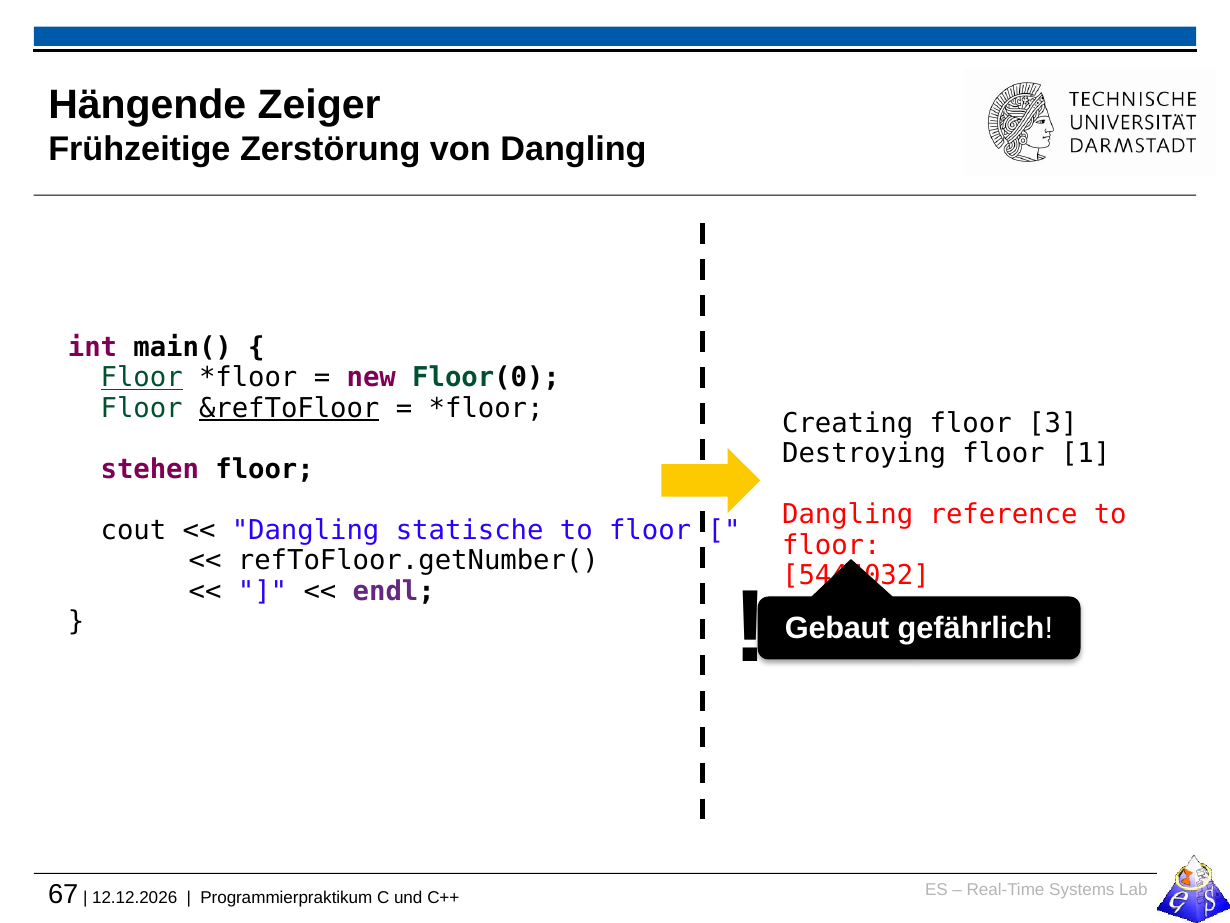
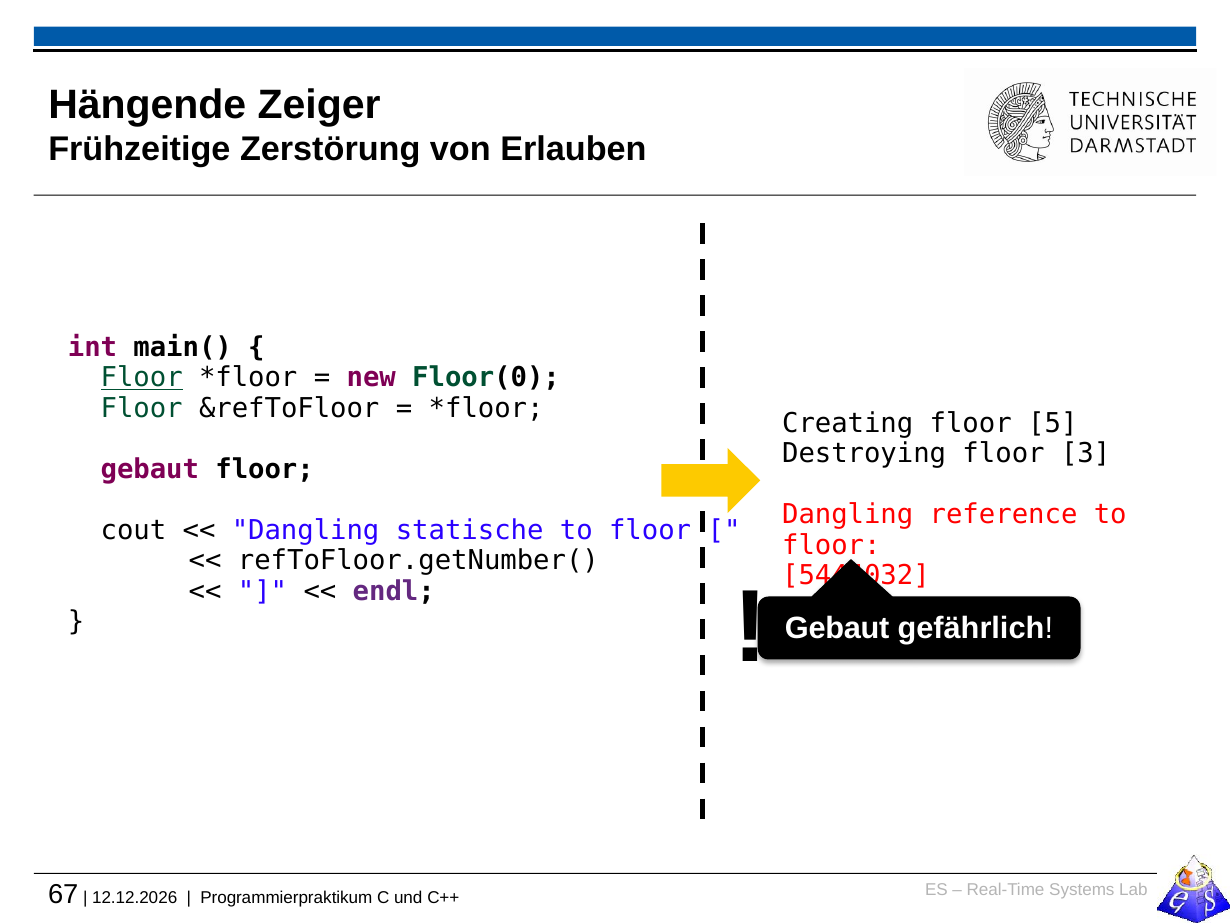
von Dangling: Dangling -> Erlauben
&refToFloor underline: present -> none
3: 3 -> 5
1: 1 -> 3
stehen at (150, 469): stehen -> gebaut
